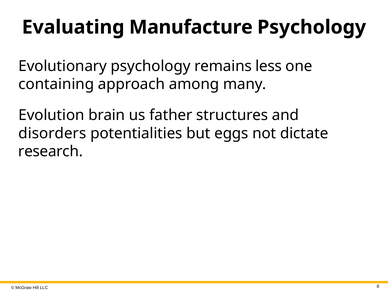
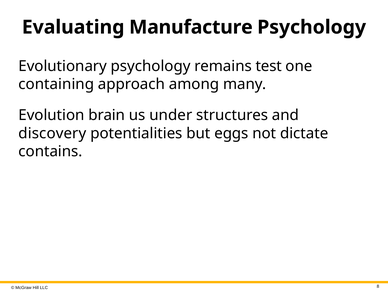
less: less -> test
father: father -> under
disorders: disorders -> discovery
research: research -> contains
